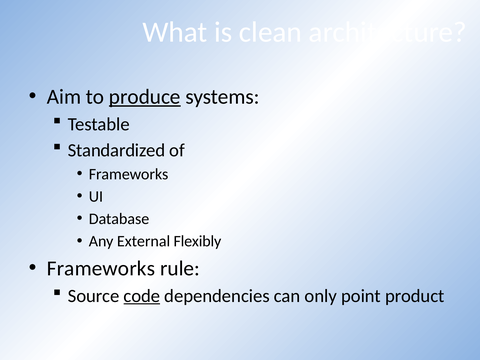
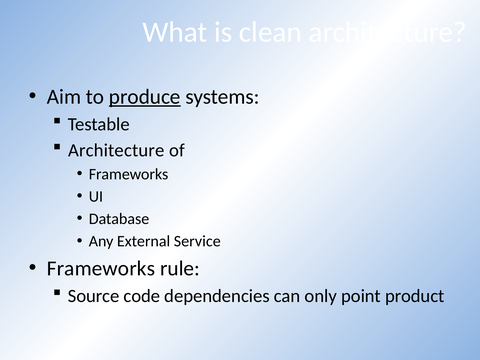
Standardized at (116, 150): Standardized -> Architecture
Flexibly: Flexibly -> Service
code underline: present -> none
